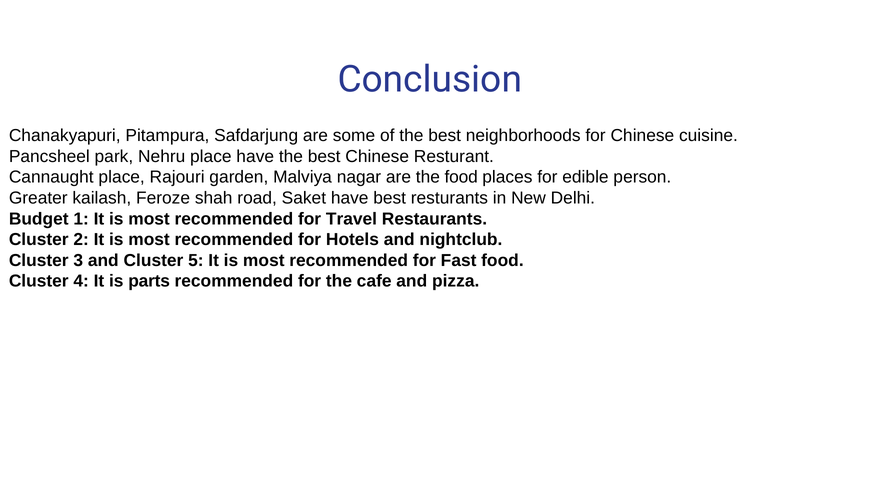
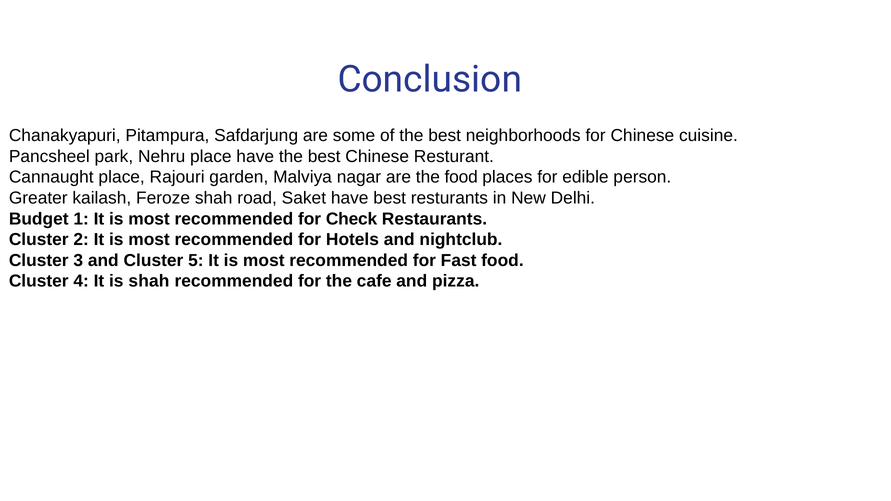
Travel: Travel -> Check
is parts: parts -> shah
